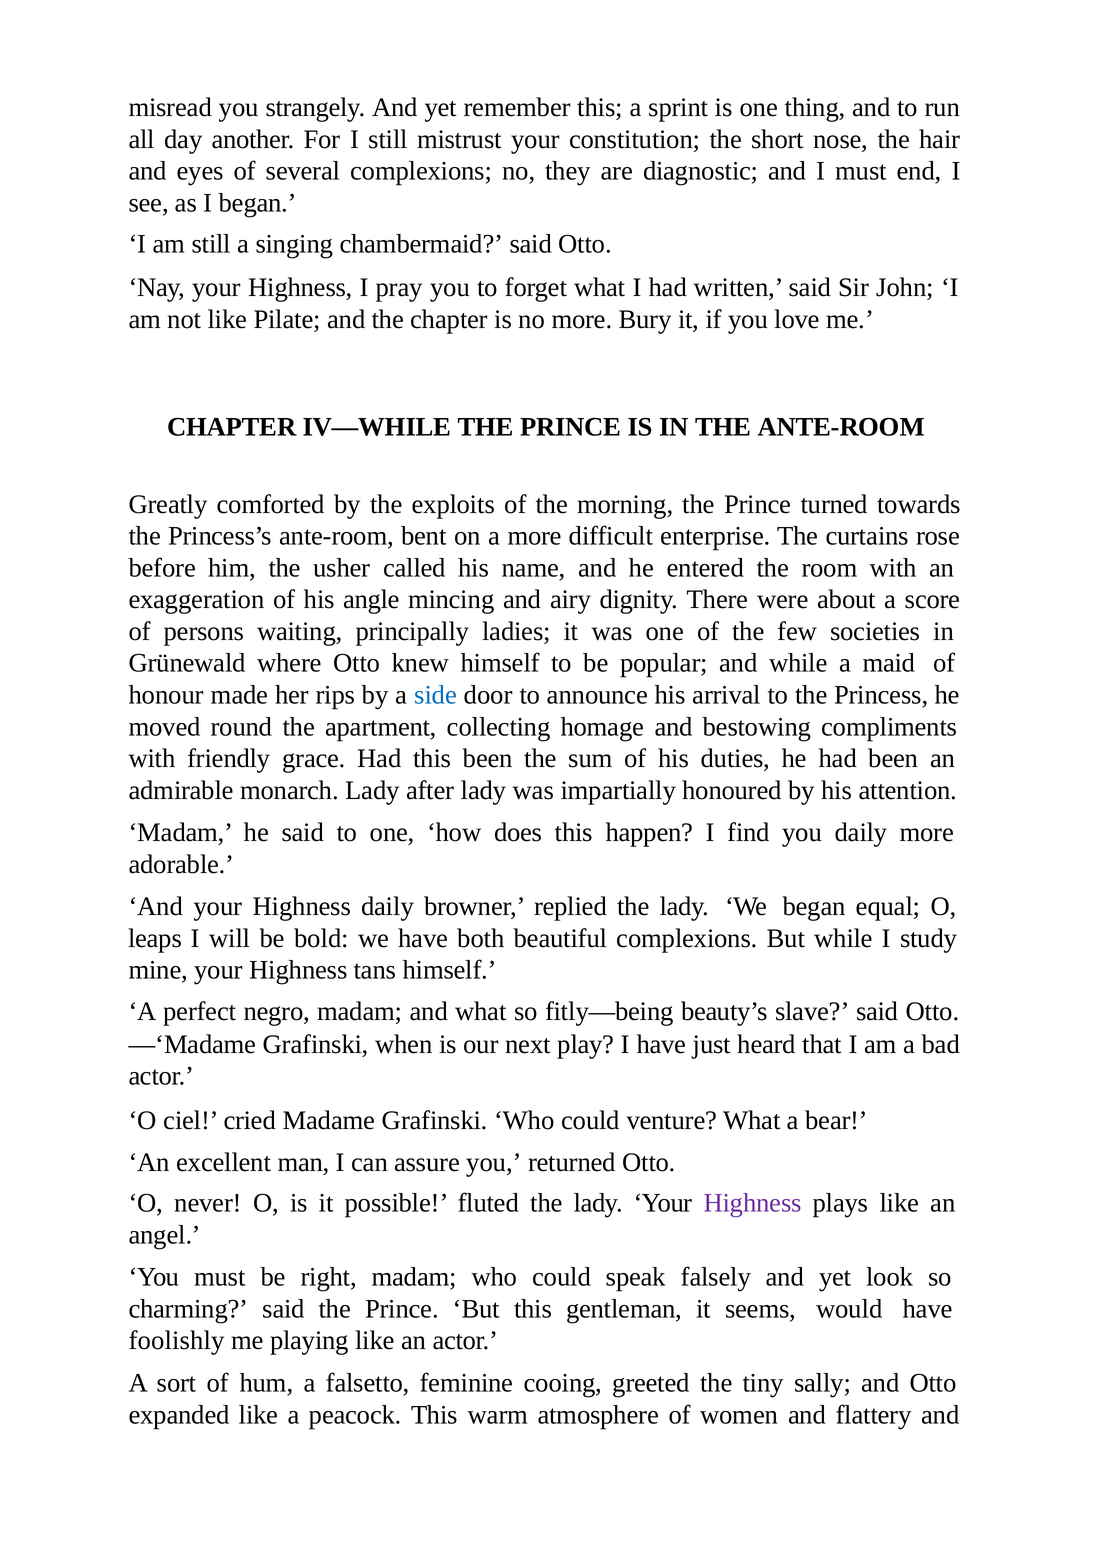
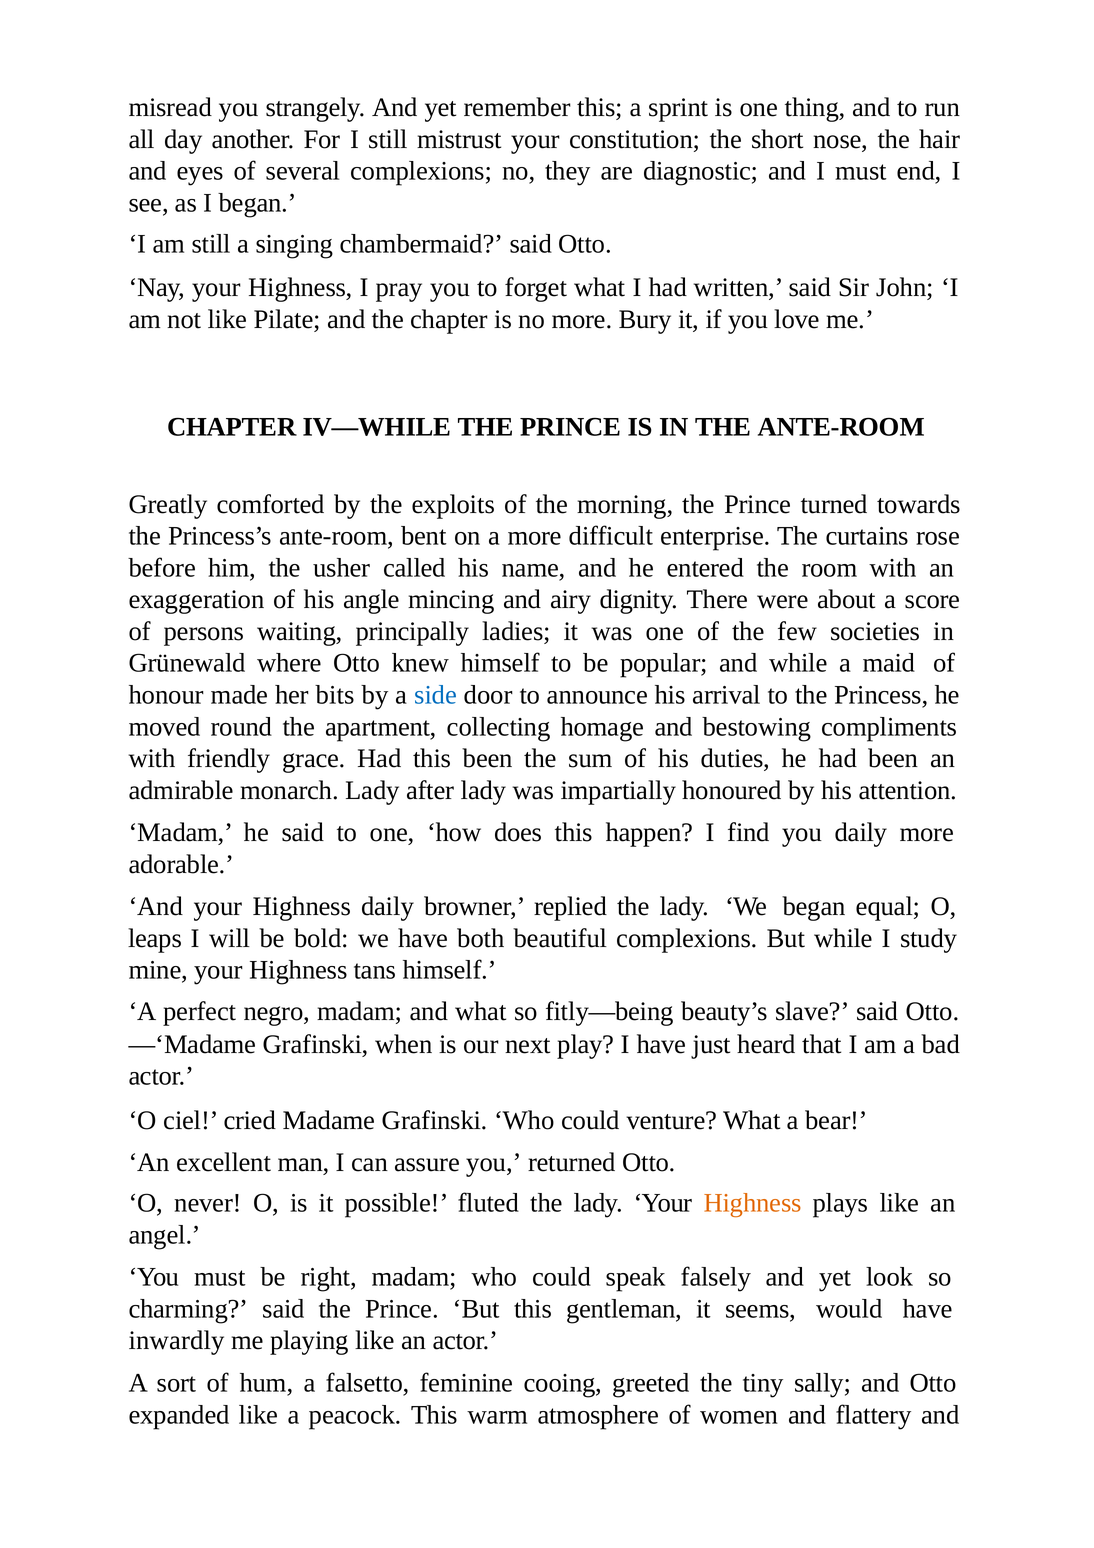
rips: rips -> bits
Highness at (753, 1203) colour: purple -> orange
foolishly: foolishly -> inwardly
